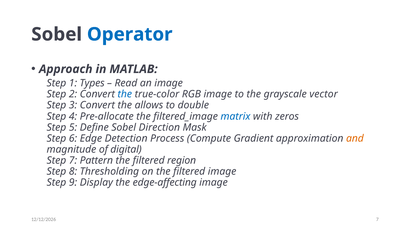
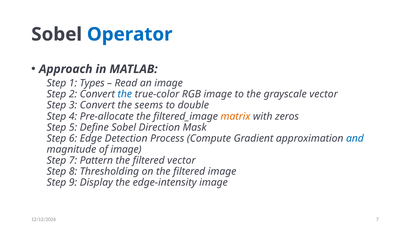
allows: allows -> seems
matrix colour: blue -> orange
and colour: orange -> blue
of digital: digital -> image
filtered region: region -> vector
edge-affecting: edge-affecting -> edge-intensity
